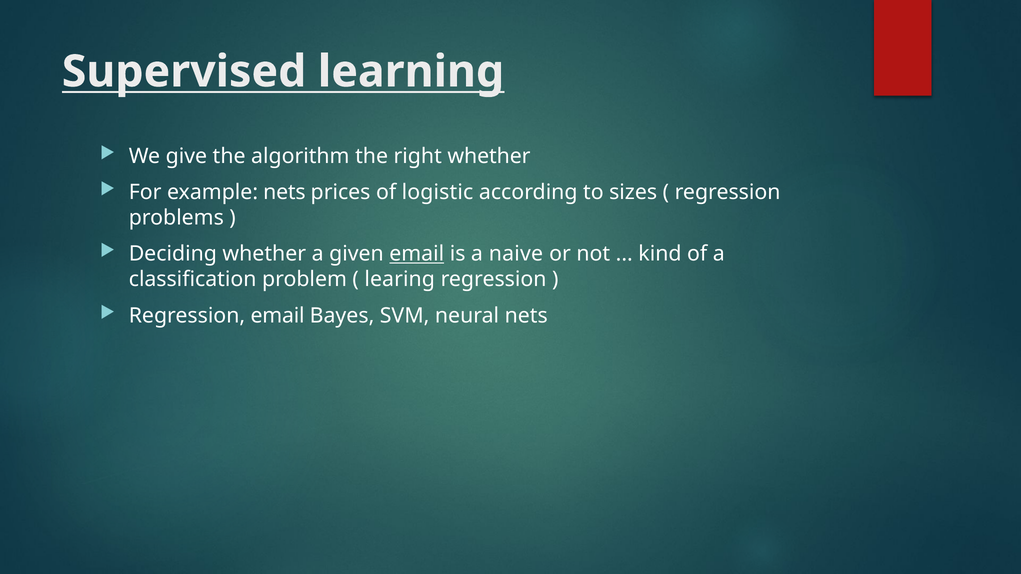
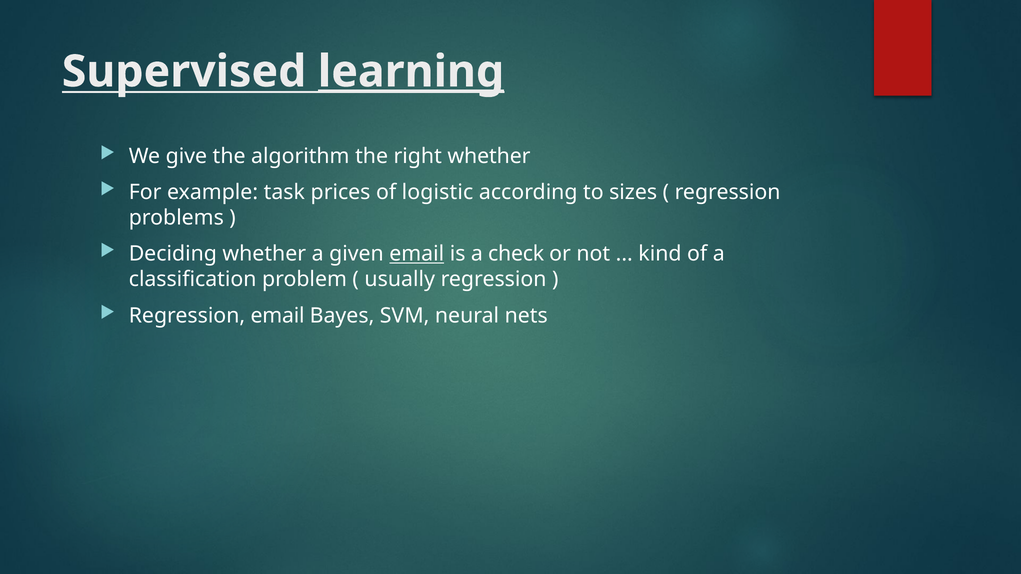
learning underline: none -> present
example nets: nets -> task
naive: naive -> check
learing: learing -> usually
